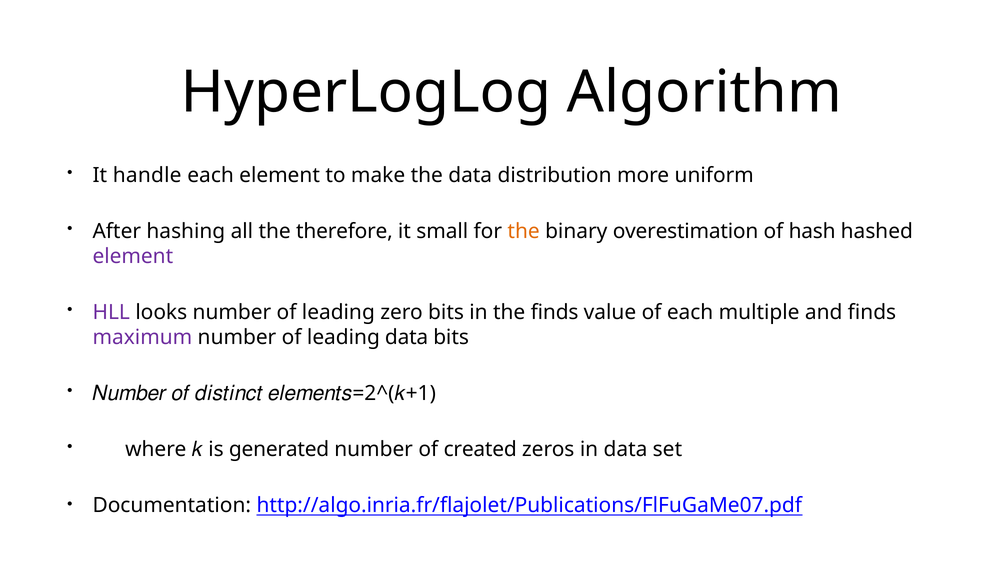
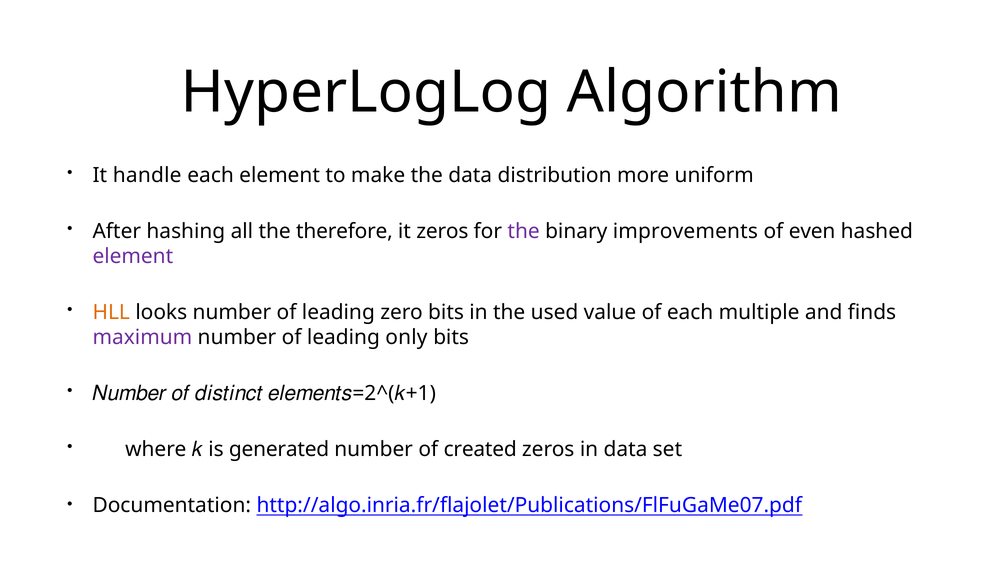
it small: small -> zeros
the at (524, 231) colour: orange -> purple
overestimation: overestimation -> improvements
hash: hash -> even
HLL colour: purple -> orange
the finds: finds -> used
leading data: data -> only
